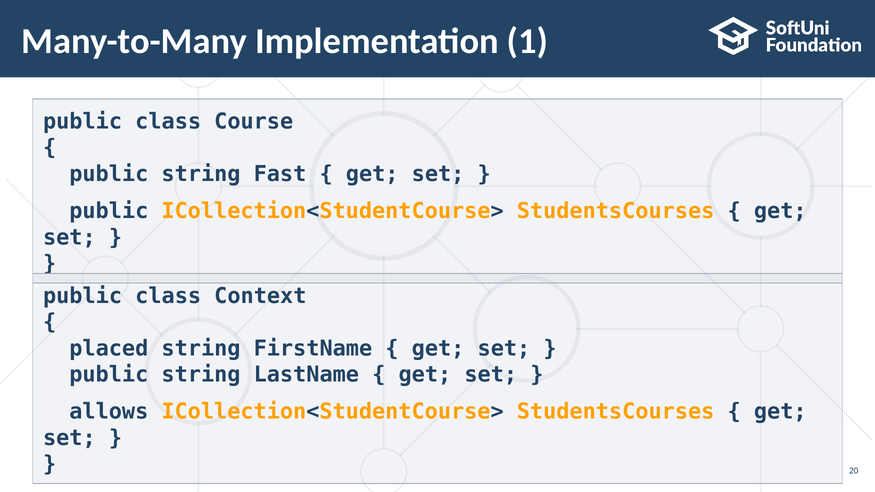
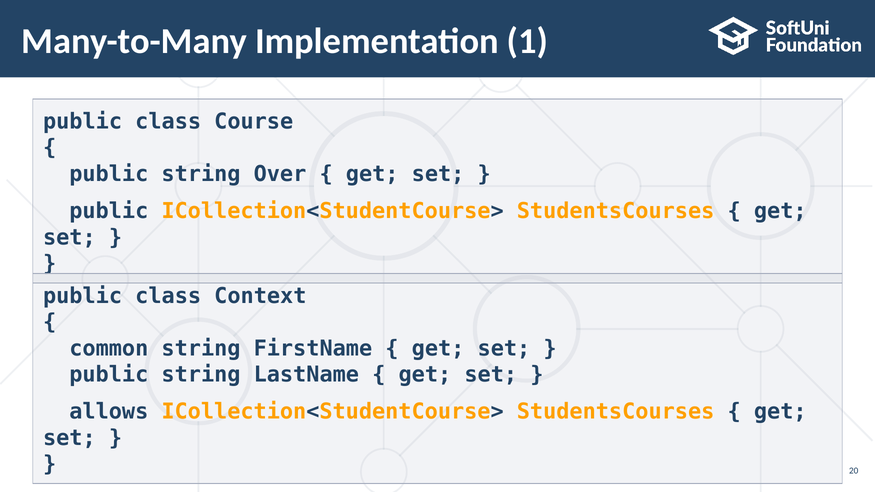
Fast: Fast -> Over
placed: placed -> common
